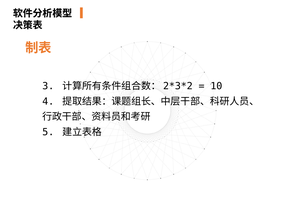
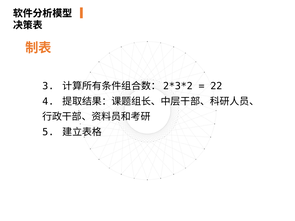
10: 10 -> 22
